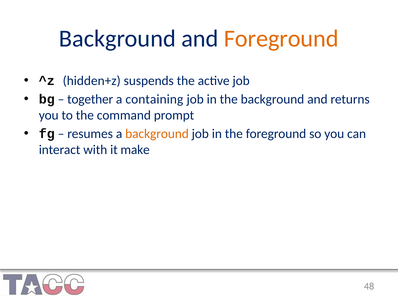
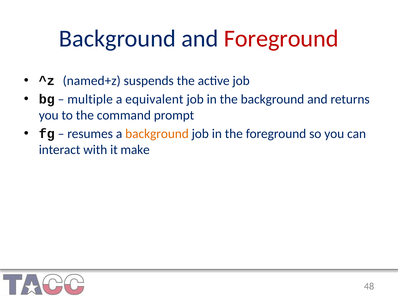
Foreground at (281, 39) colour: orange -> red
hidden+z: hidden+z -> named+z
together: together -> multiple
containing: containing -> equivalent
